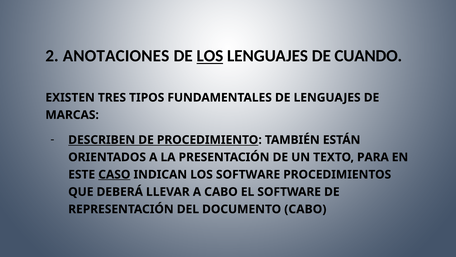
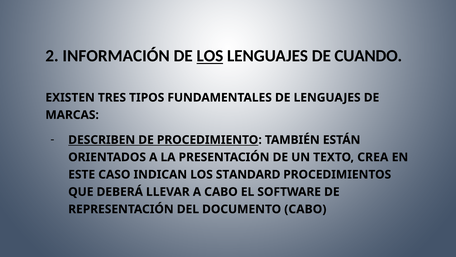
ANOTACIONES: ANOTACIONES -> INFORMACIÓN
PARA: PARA -> CREA
CASO underline: present -> none
LOS SOFTWARE: SOFTWARE -> STANDARD
